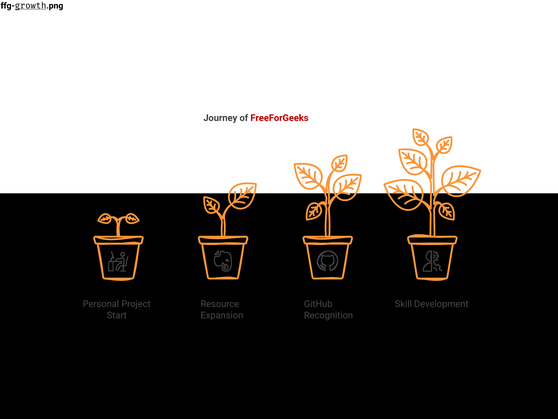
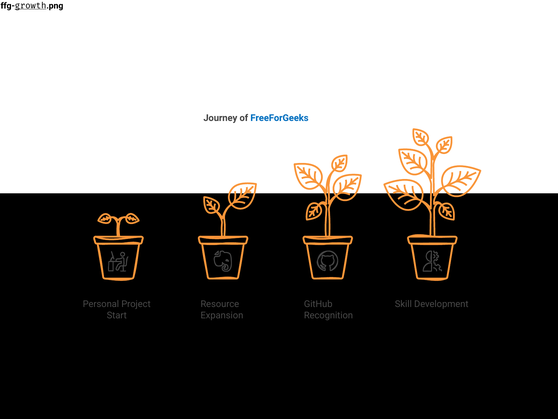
FreeForGeeks colour: red -> blue
